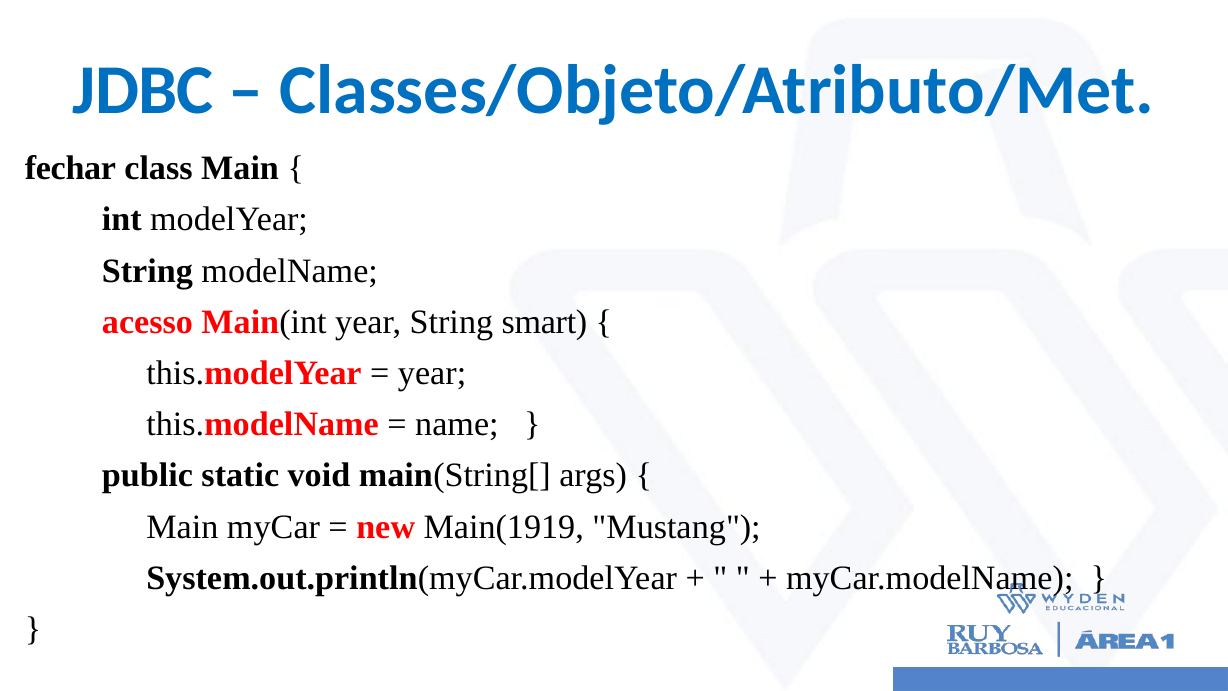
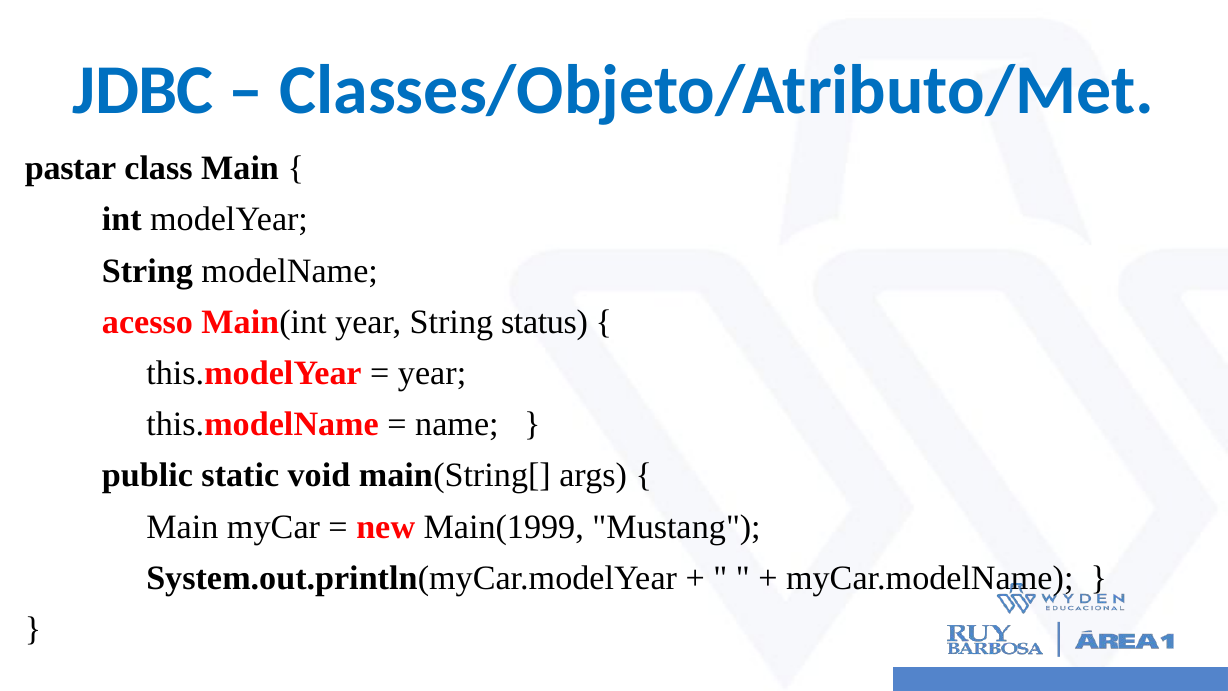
fechar: fechar -> pastar
smart: smart -> status
Main(1919: Main(1919 -> Main(1999
